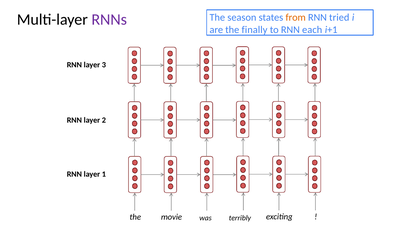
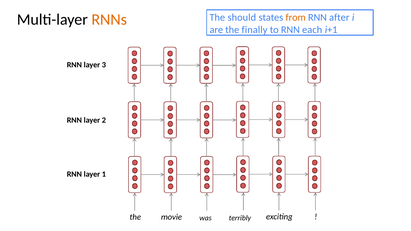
RNNs colour: purple -> orange
season: season -> should
tried: tried -> after
